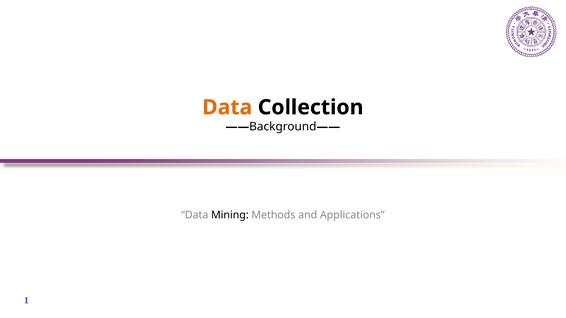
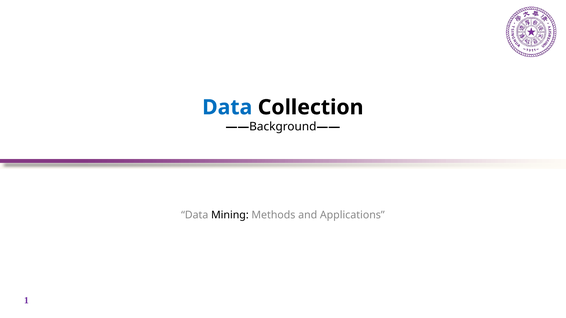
Data at (227, 107) colour: orange -> blue
